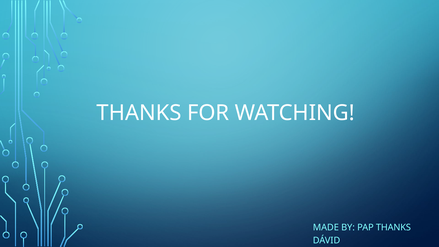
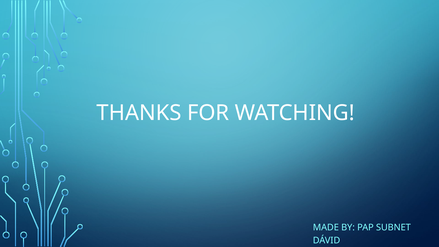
PAP THANKS: THANKS -> SUBNET
